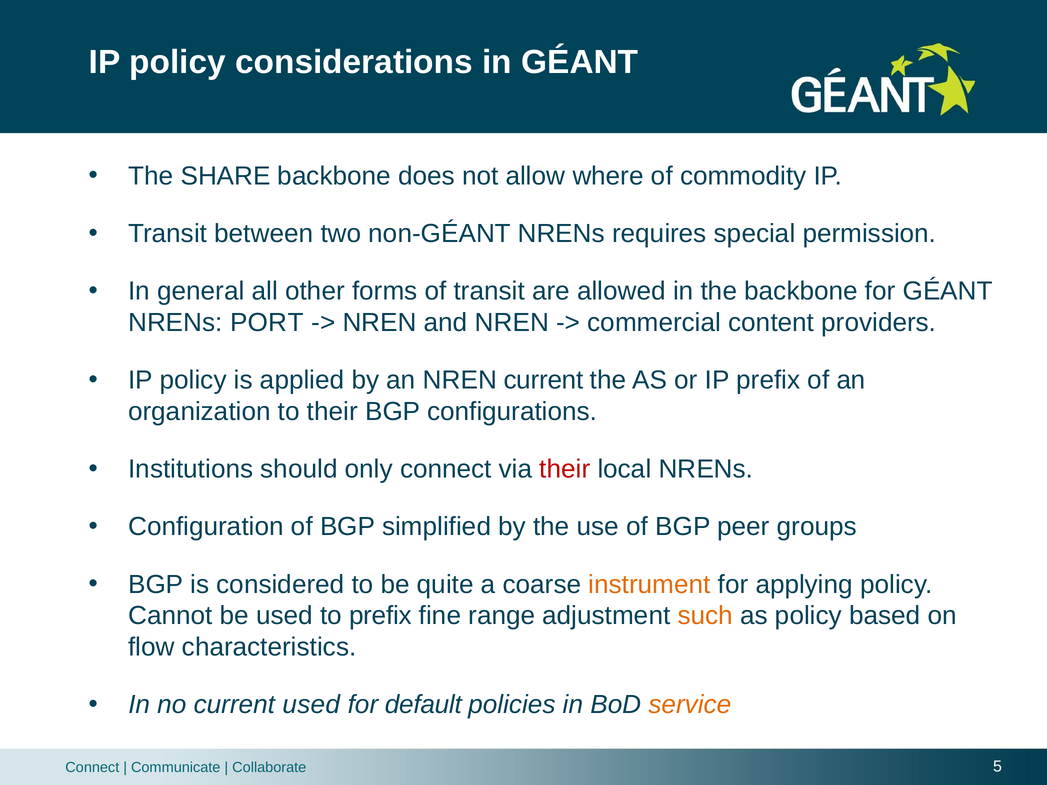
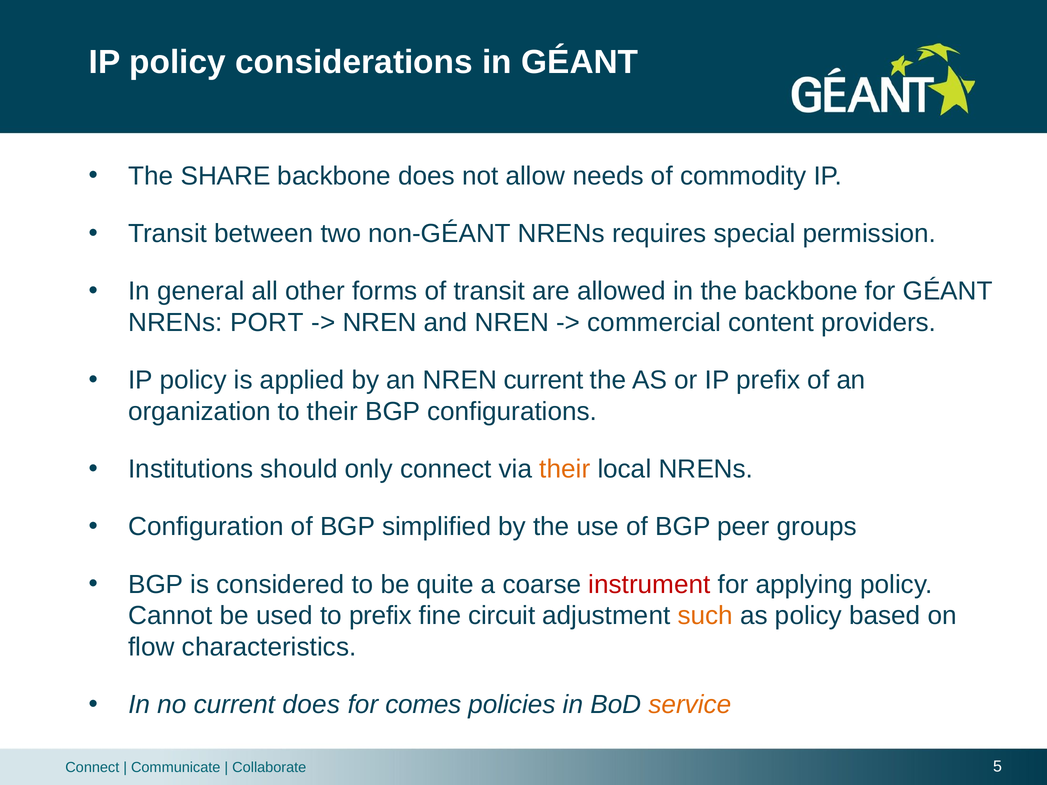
where: where -> needs
their at (565, 469) colour: red -> orange
instrument colour: orange -> red
range: range -> circuit
current used: used -> does
default: default -> comes
